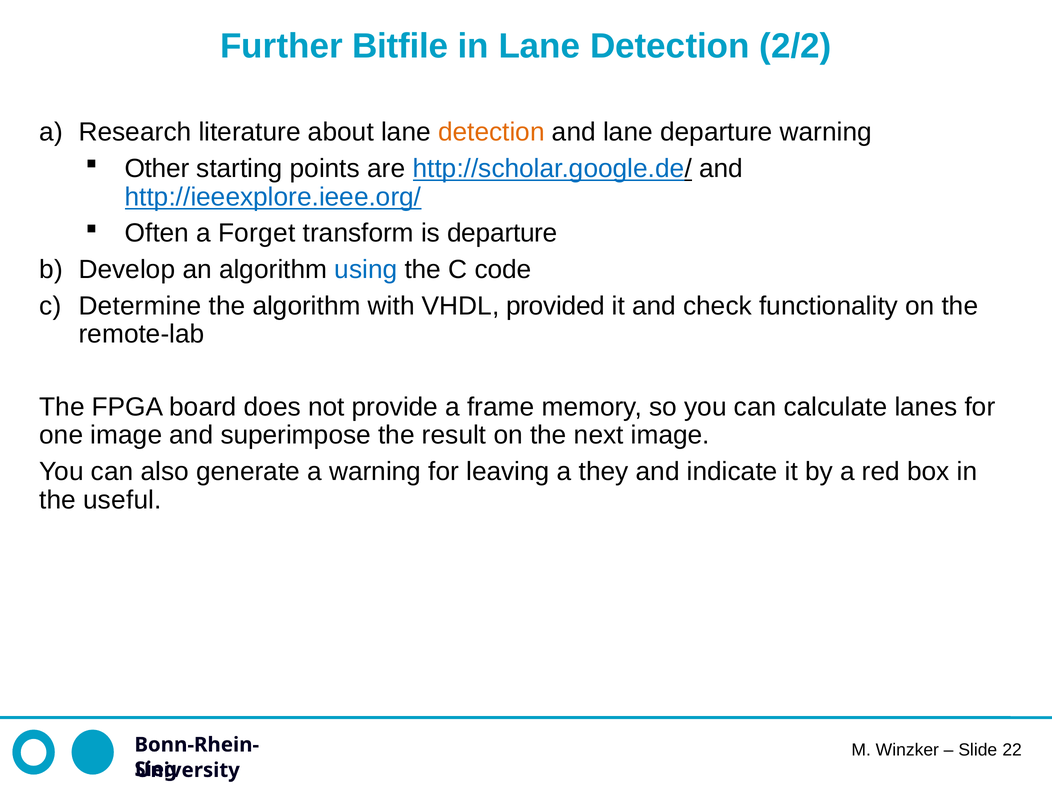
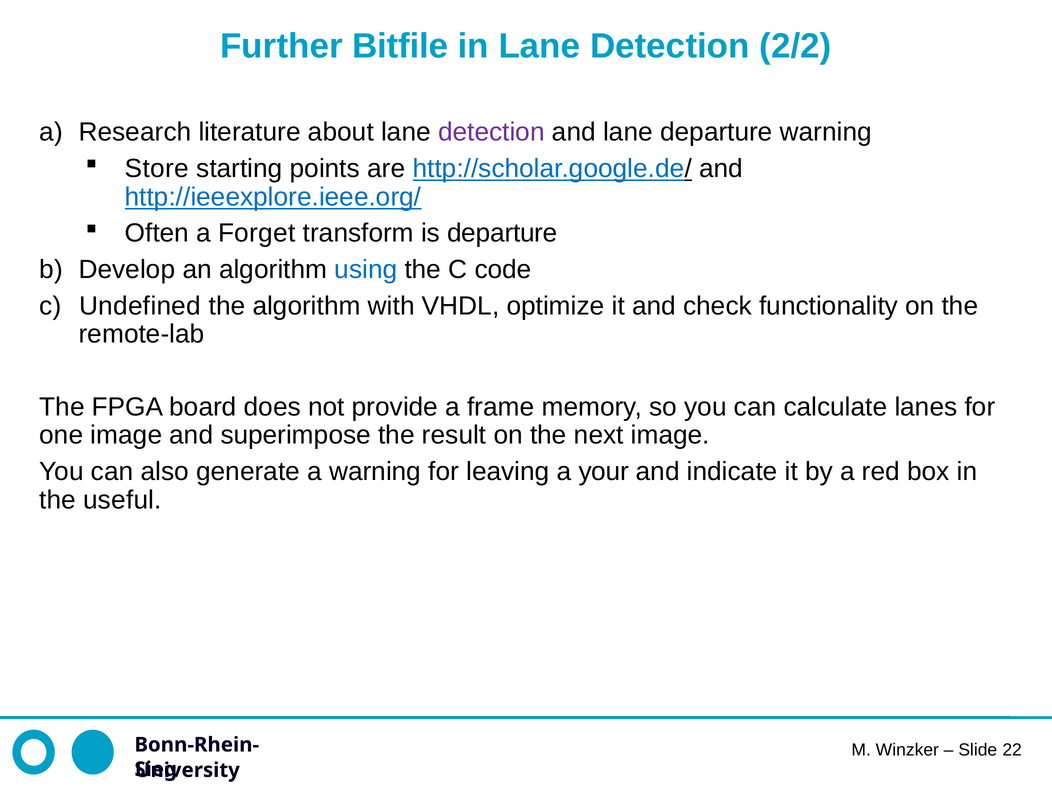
detection at (491, 132) colour: orange -> purple
Other: Other -> Store
Determine: Determine -> Undefined
provided: provided -> optimize
they: they -> your
